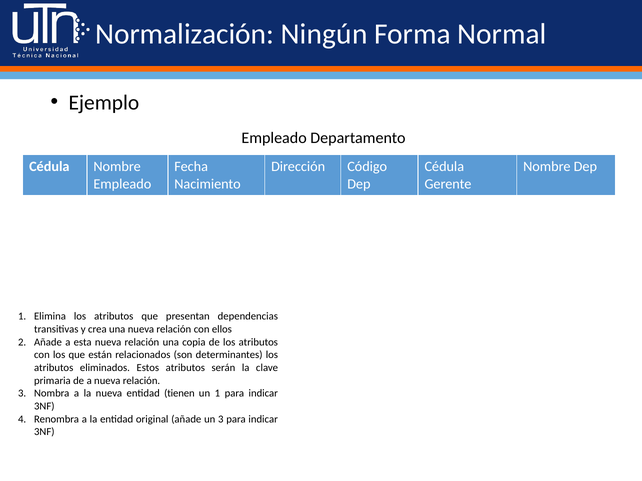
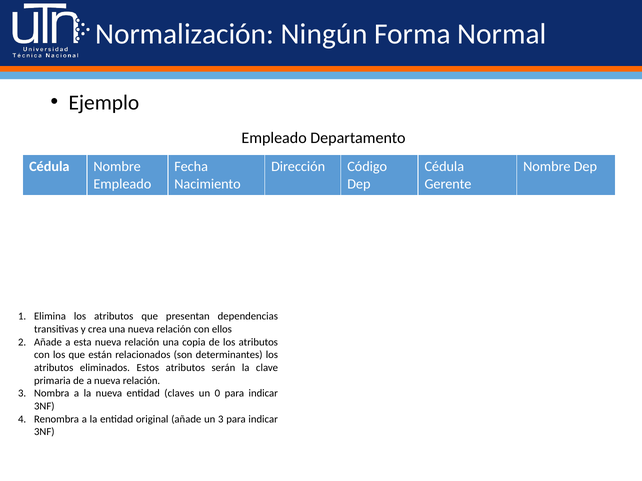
tienen: tienen -> claves
un 1: 1 -> 0
